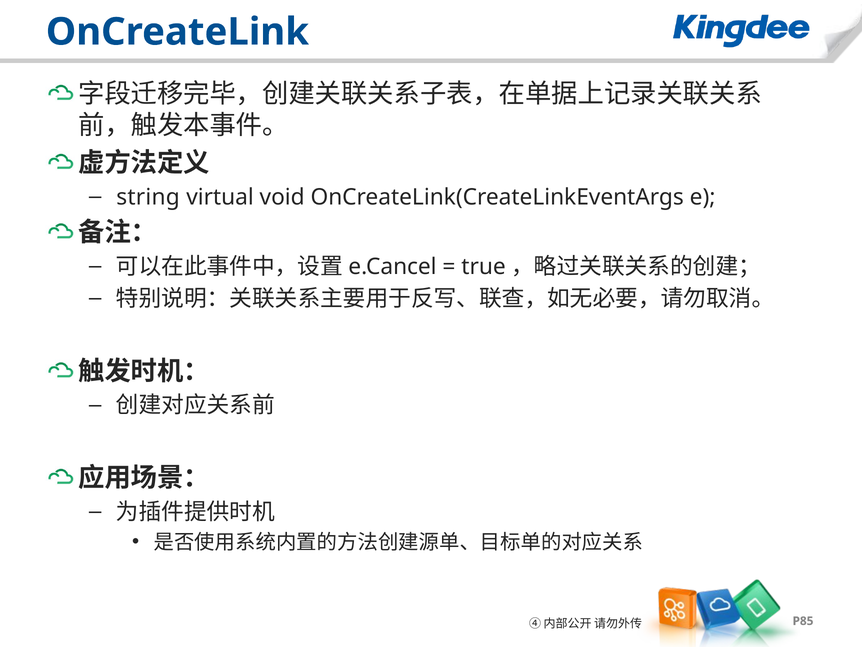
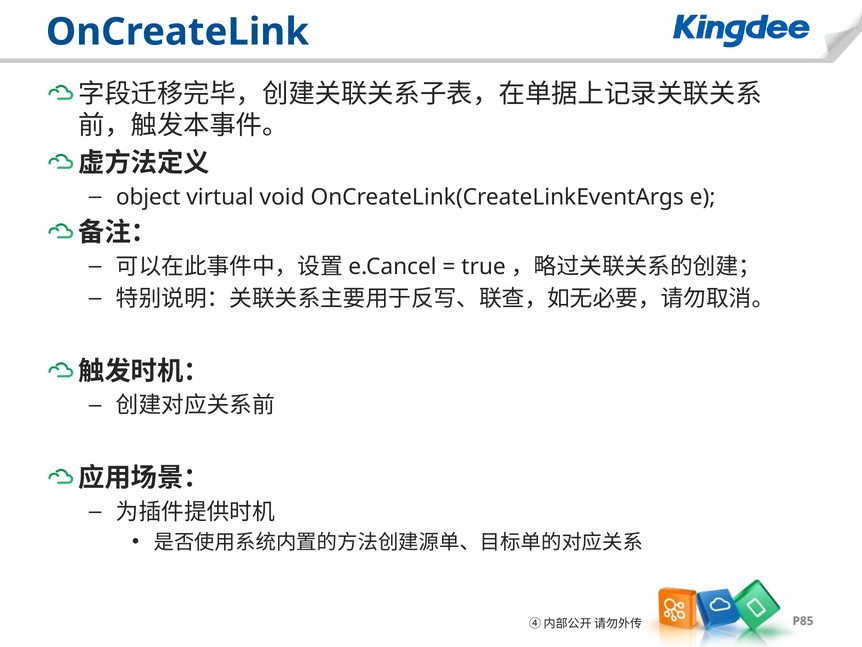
string: string -> object
